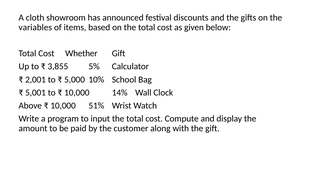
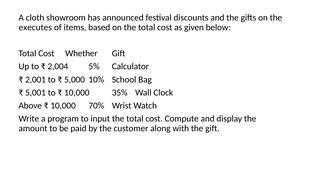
variables: variables -> executes
3,855: 3,855 -> 2,004
14%: 14% -> 35%
51%: 51% -> 70%
